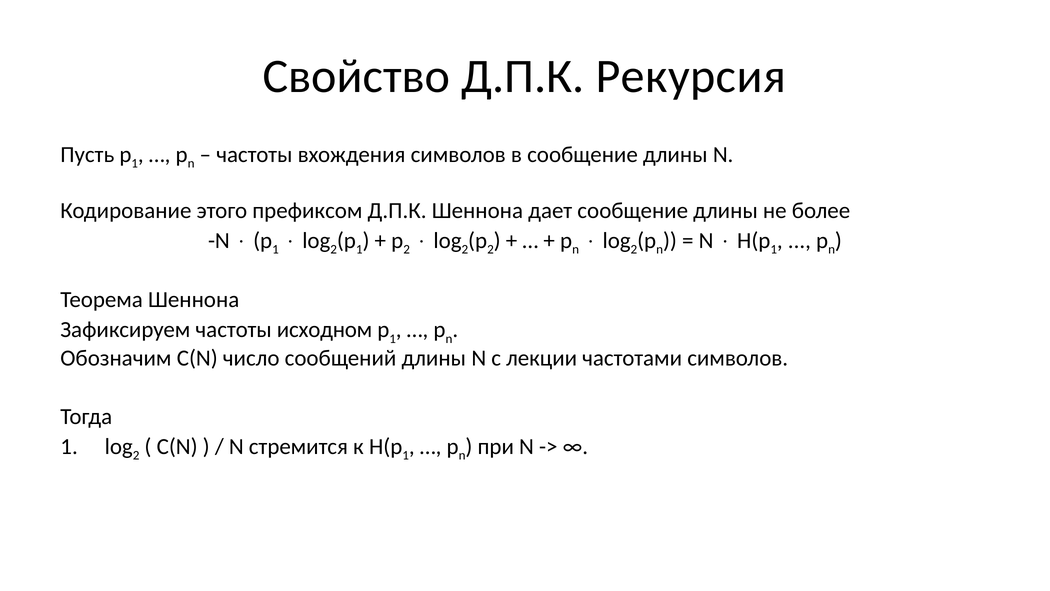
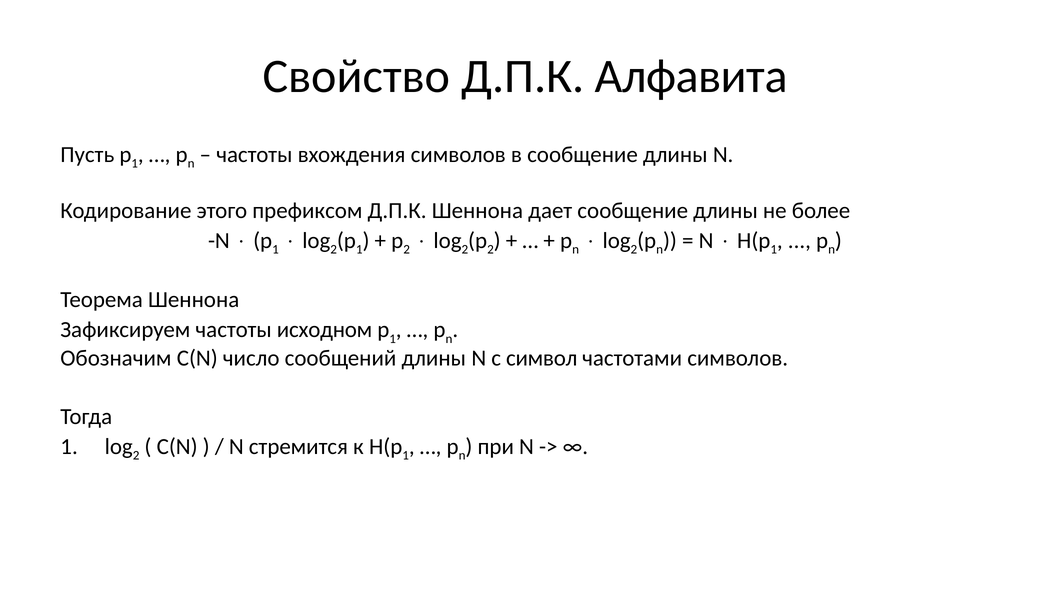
Рекурсия: Рекурсия -> Алфавита
лекции: лекции -> символ
